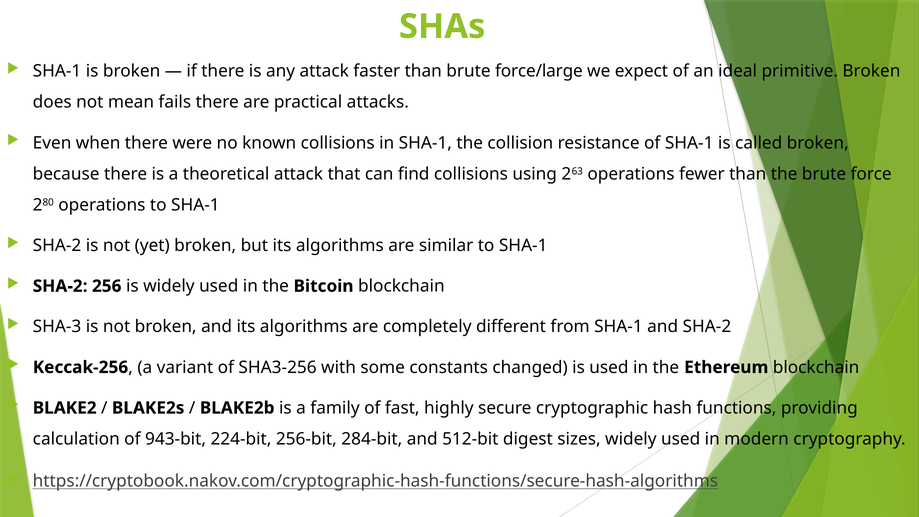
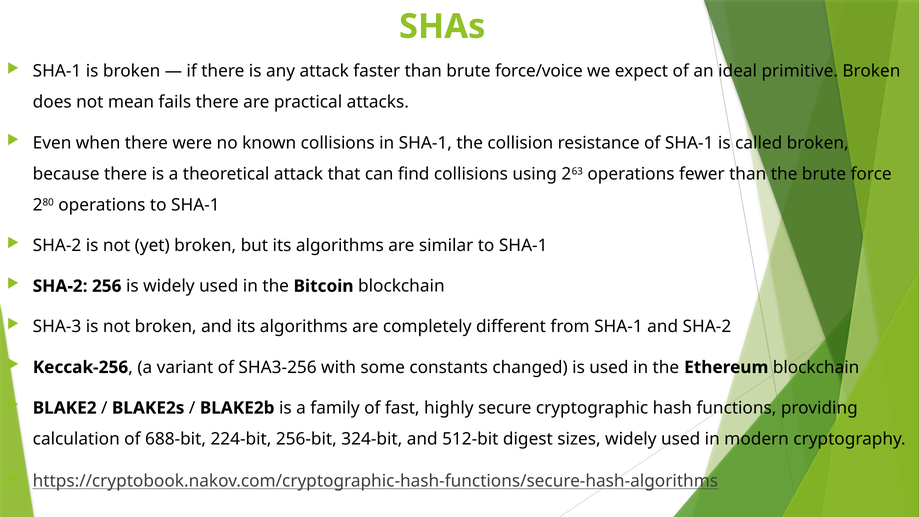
force/large: force/large -> force/voice
943-bit: 943-bit -> 688-bit
284-bit: 284-bit -> 324-bit
